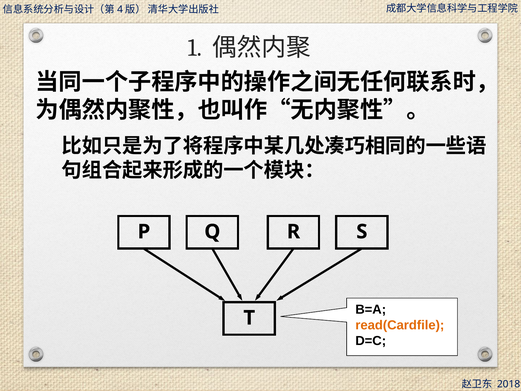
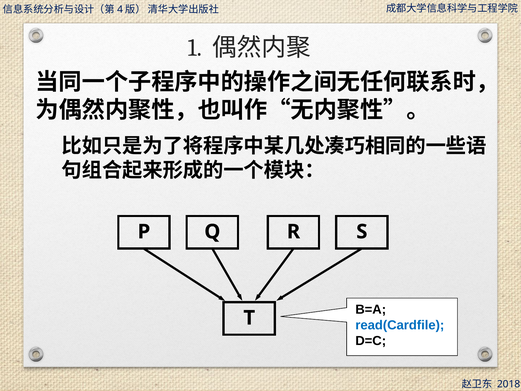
read(Cardfile colour: orange -> blue
